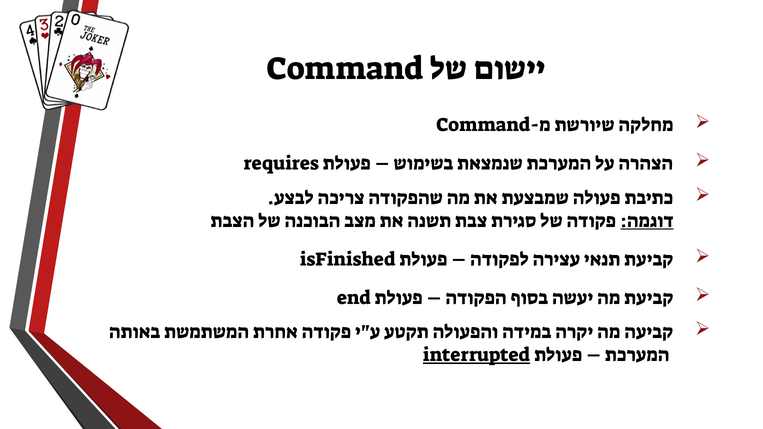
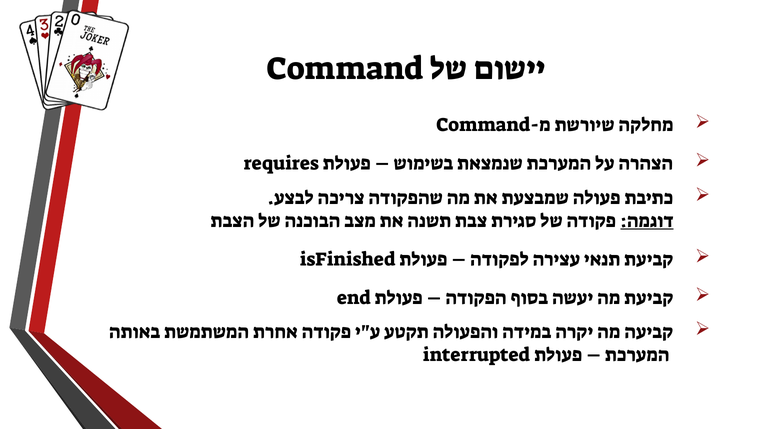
interrupted underline: present -> none
